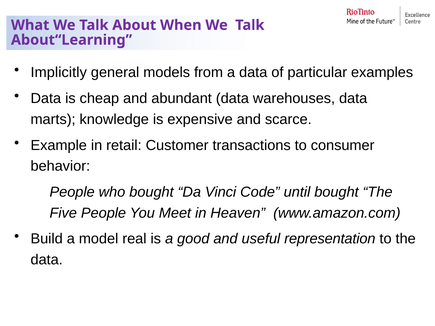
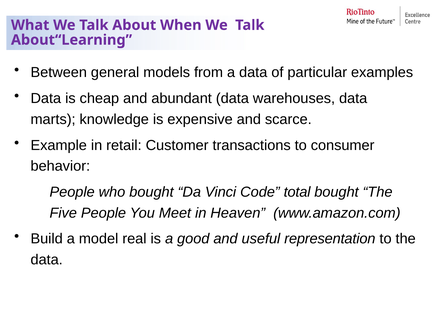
Implicitly: Implicitly -> Between
until: until -> total
